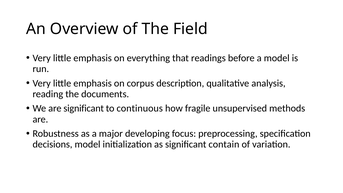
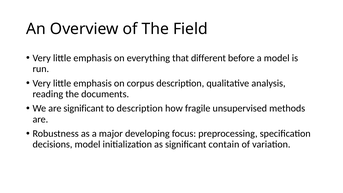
readings: readings -> different
to continuous: continuous -> description
